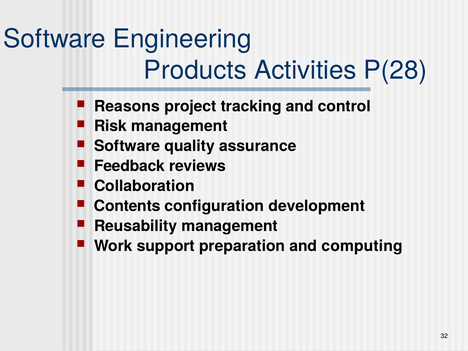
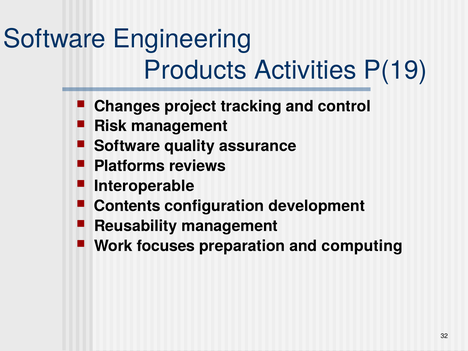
P(28: P(28 -> P(19
Reasons: Reasons -> Changes
Feedback: Feedback -> Platforms
Collaboration: Collaboration -> Interoperable
support: support -> focuses
